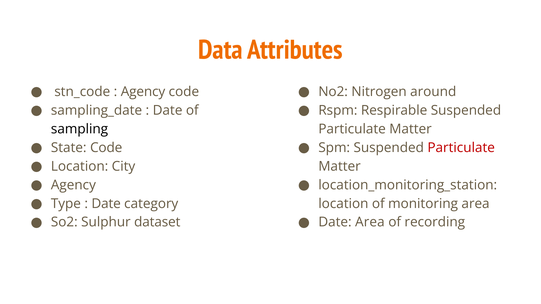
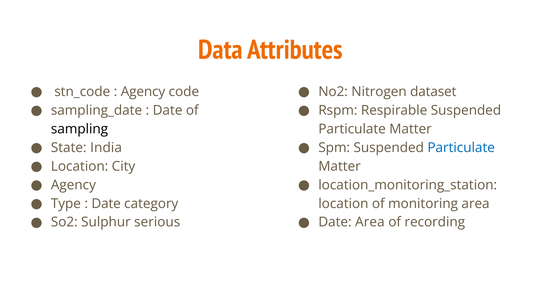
around: around -> dataset
State Code: Code -> India
Particulate at (461, 148) colour: red -> blue
dataset: dataset -> serious
